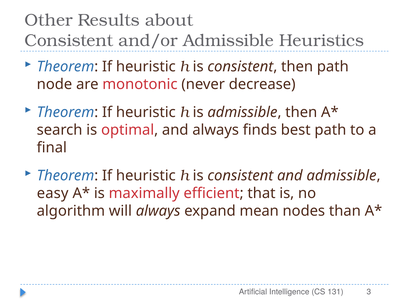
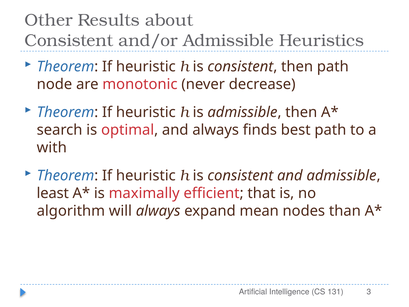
final: final -> with
easy: easy -> least
